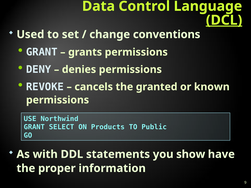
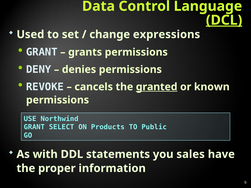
conventions: conventions -> expressions
granted underline: none -> present
show: show -> sales
